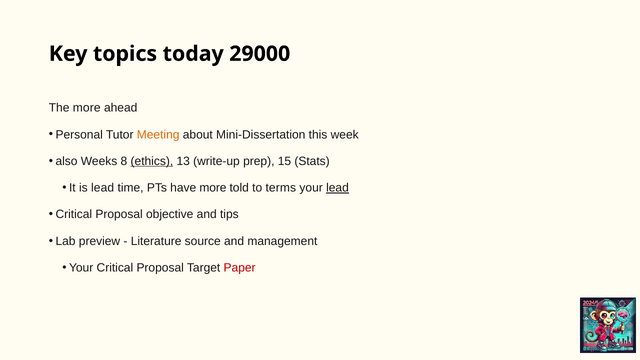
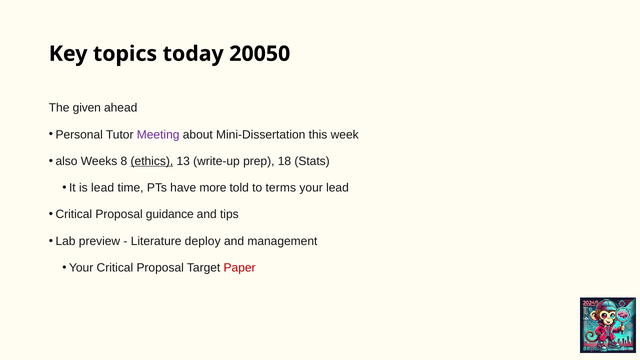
29000: 29000 -> 20050
The more: more -> given
Meeting colour: orange -> purple
15: 15 -> 18
lead at (337, 188) underline: present -> none
objective: objective -> guidance
source: source -> deploy
